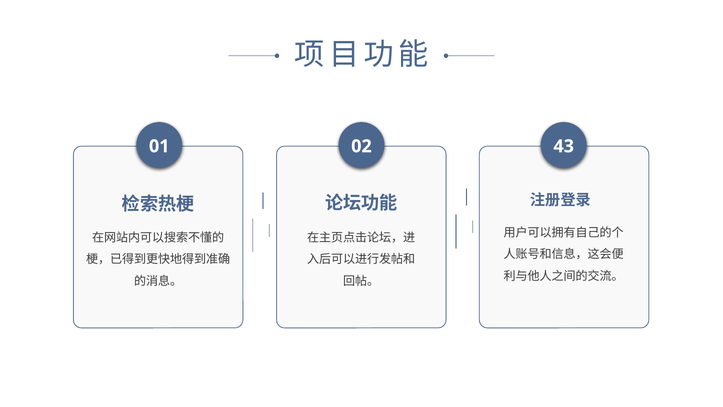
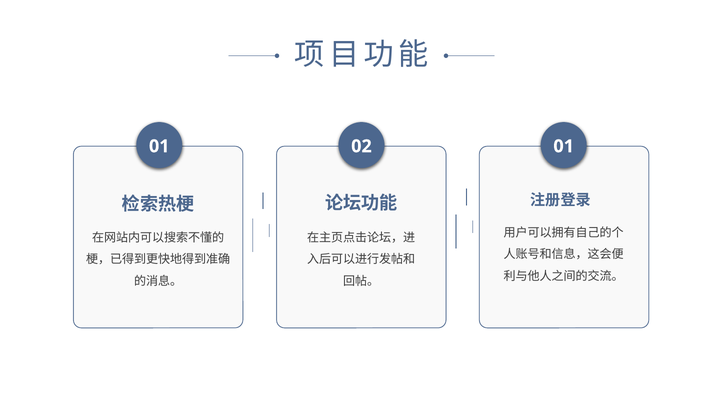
02 43: 43 -> 01
